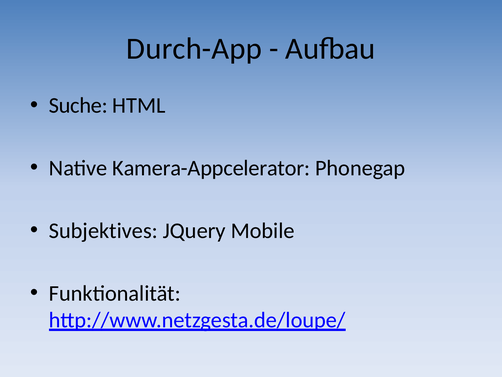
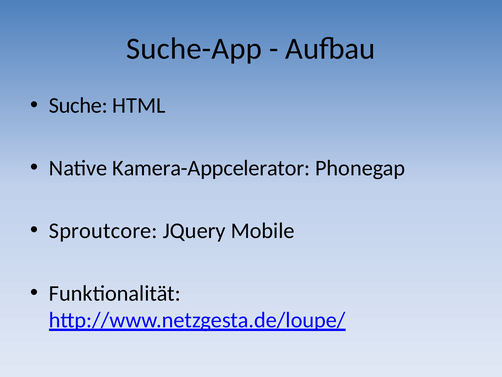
Durch-App: Durch-App -> Suche-App
Subjektives: Subjektives -> Sproutcore
